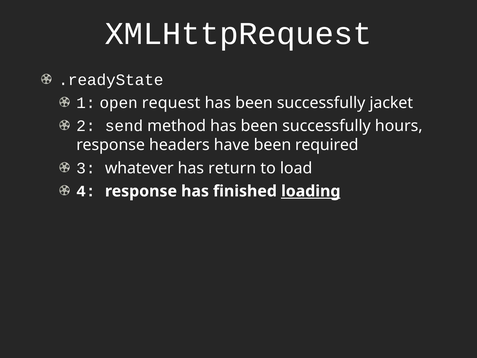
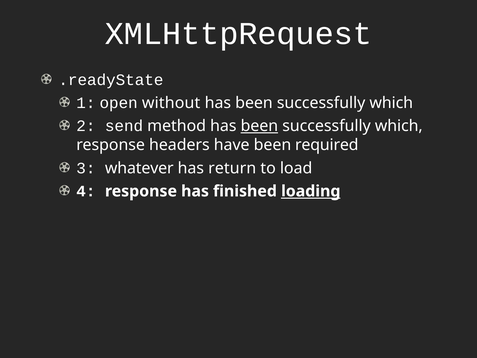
request: request -> without
jacket at (391, 103): jacket -> which
been at (259, 126) underline: none -> present
hours at (399, 126): hours -> which
